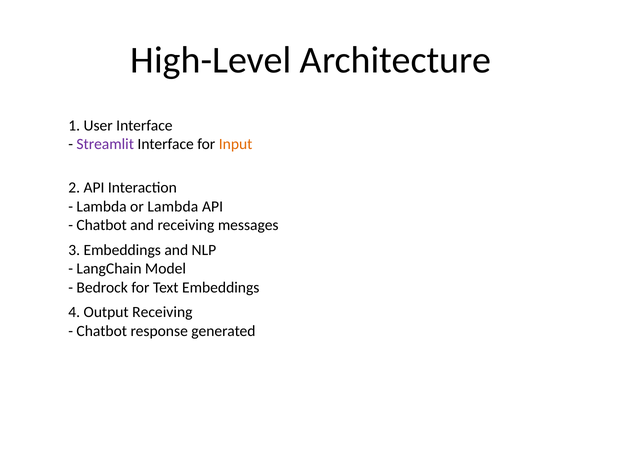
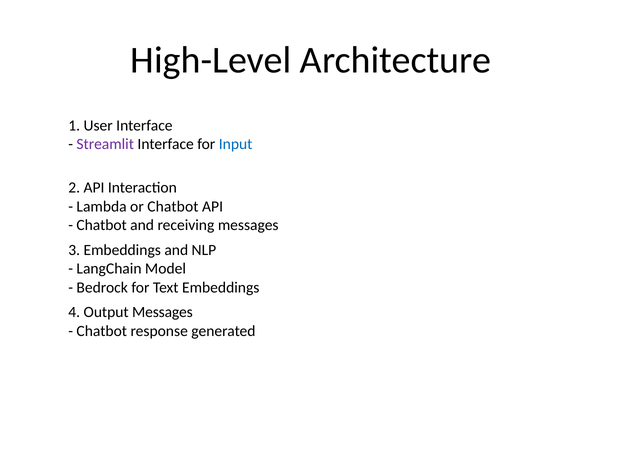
Input colour: orange -> blue
or Lambda: Lambda -> Chatbot
Output Receiving: Receiving -> Messages
